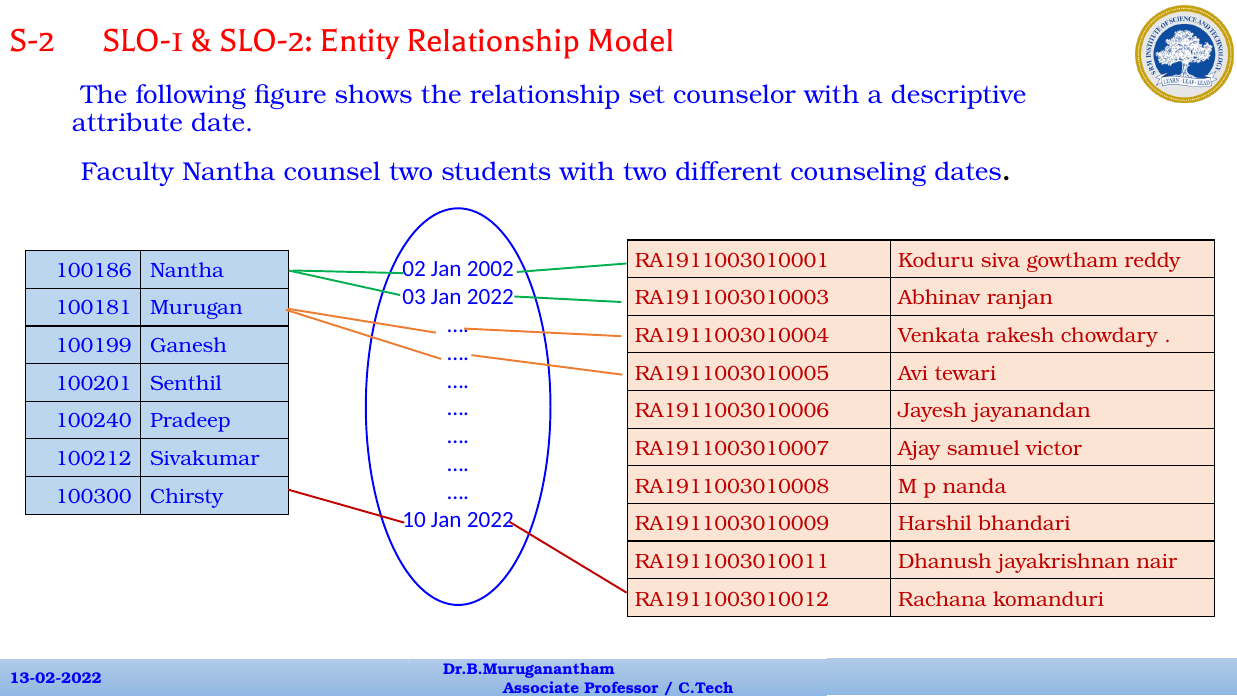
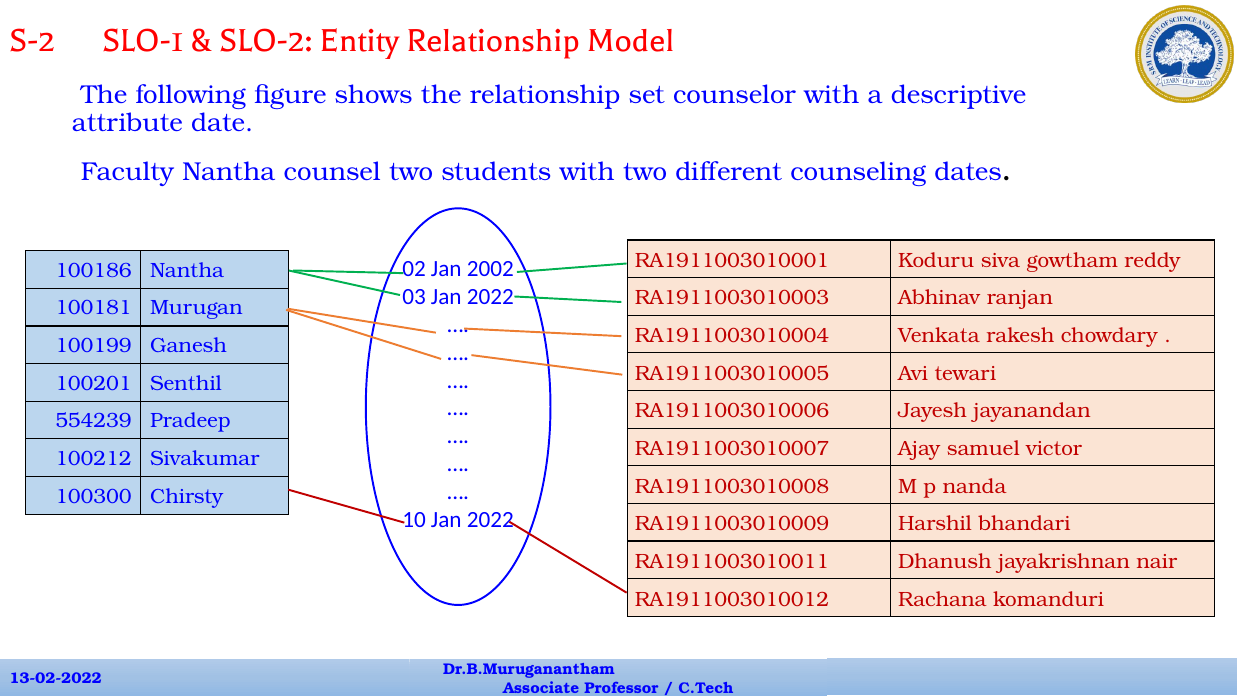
100240: 100240 -> 554239
